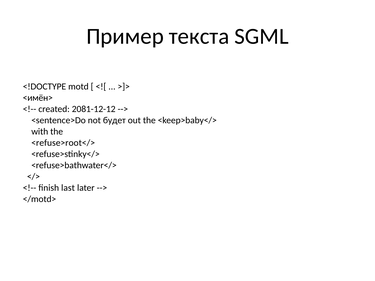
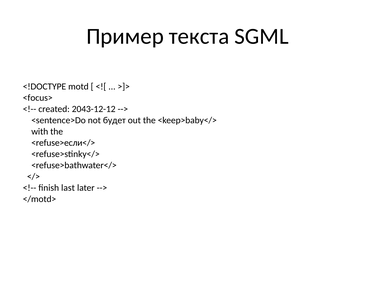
<имён>: <имён> -> <focus>
2081-12-12: 2081-12-12 -> 2043-12-12
<refuse>root</>: <refuse>root</> -> <refuse>если</>
